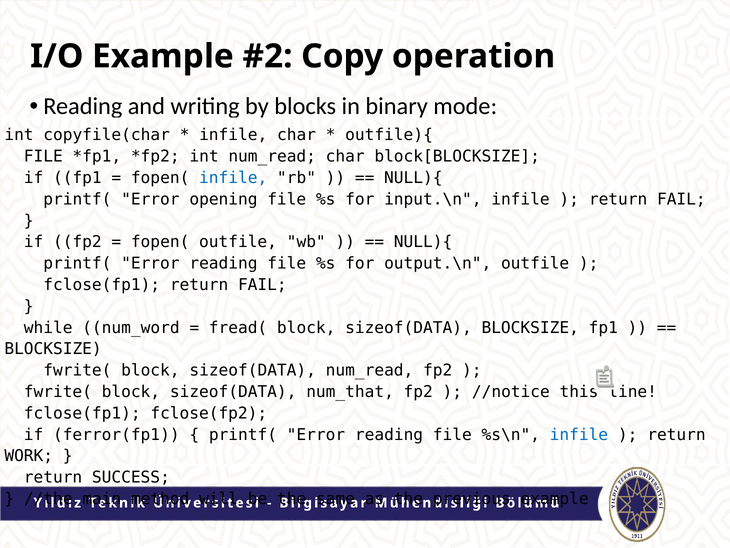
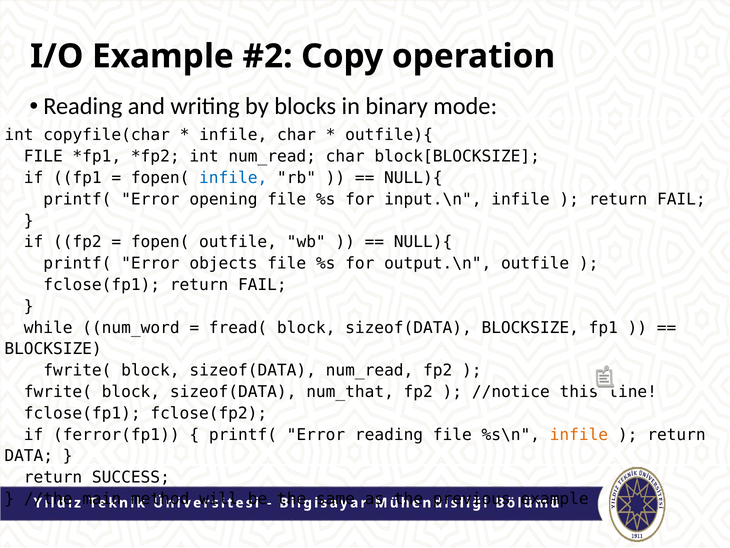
reading at (223, 263): reading -> objects
infile at (579, 434) colour: blue -> orange
WORK: WORK -> DATA
